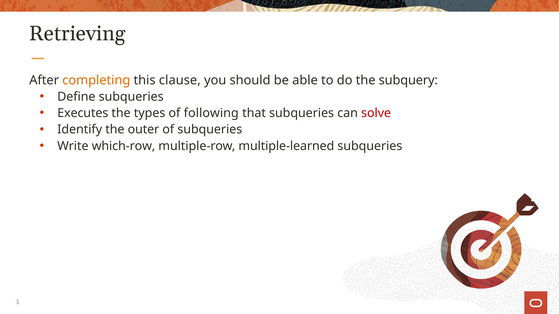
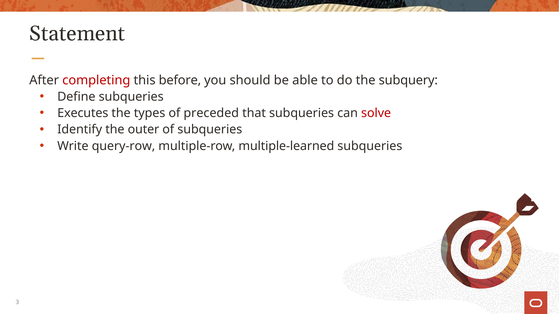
Retrieving: Retrieving -> Statement
completing colour: orange -> red
clause: clause -> before
following: following -> preceded
which-row: which-row -> query-row
